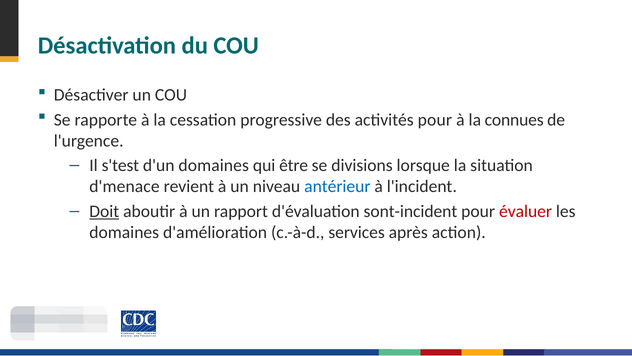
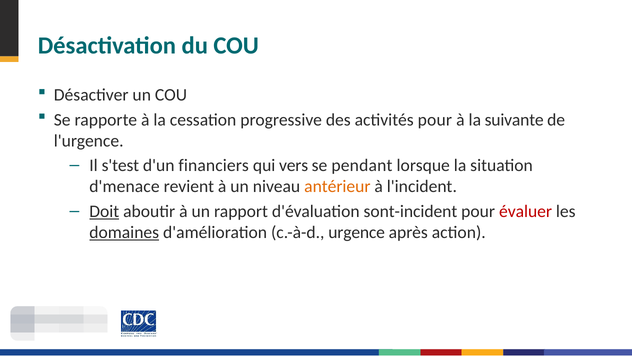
connues: connues -> suivante
d'un domaines: domaines -> financiers
être: être -> vers
divisions: divisions -> pendant
antérieur colour: blue -> orange
domaines at (124, 232) underline: none -> present
services: services -> urgence
